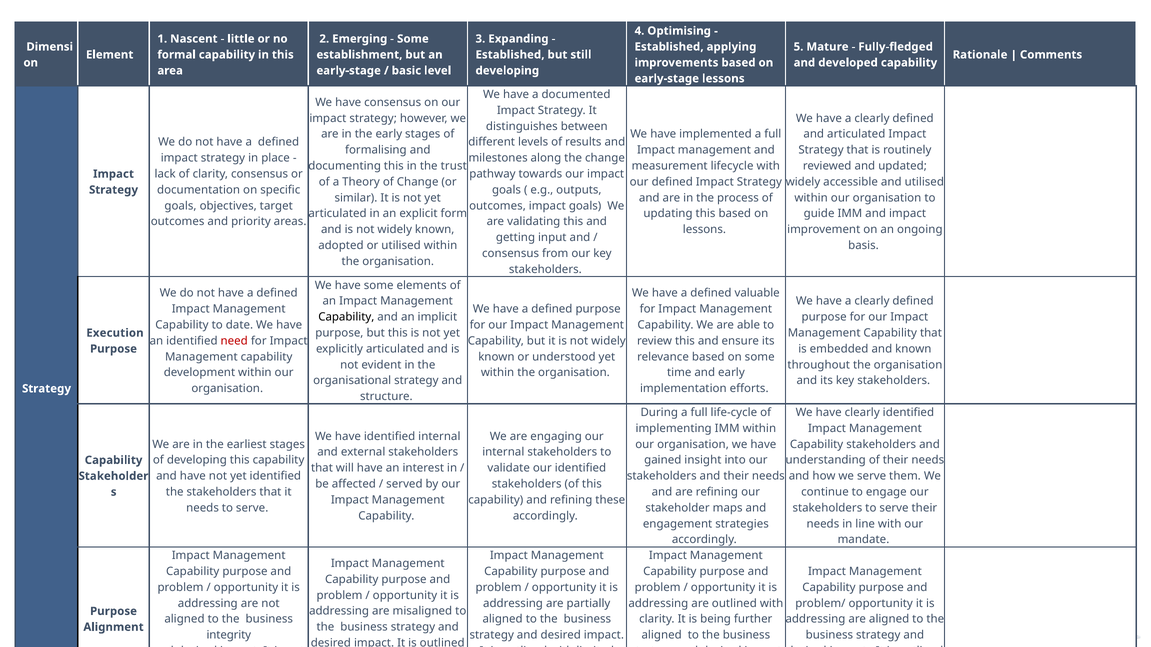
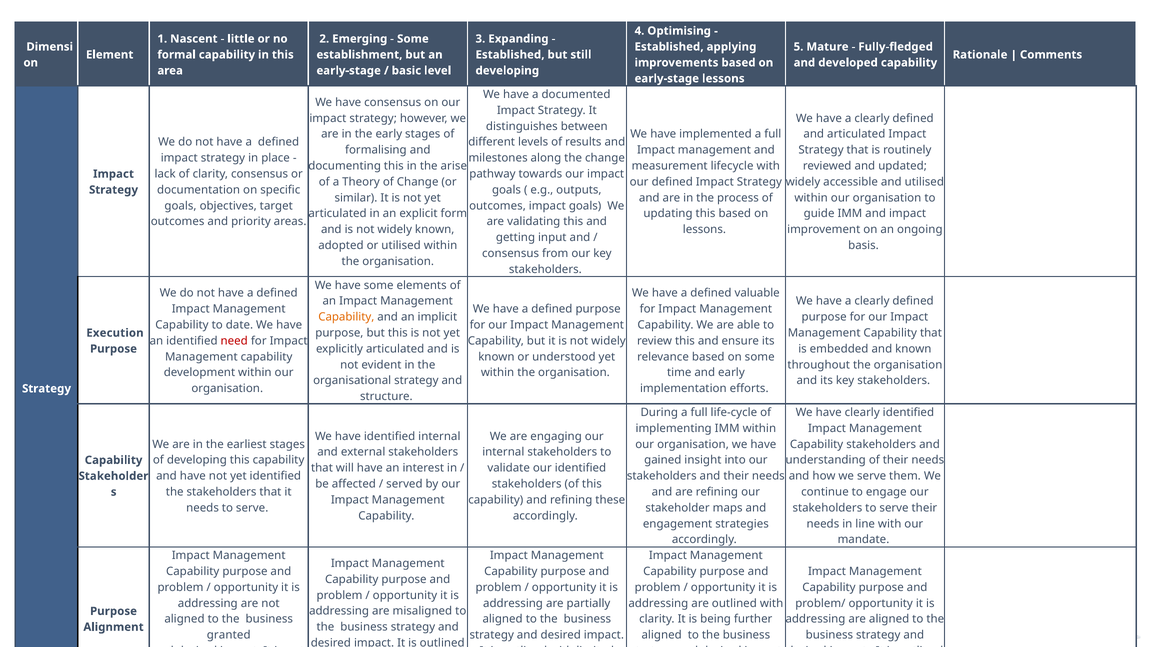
trust: trust -> arise
Capability at (346, 317) colour: black -> orange
integrity: integrity -> granted
